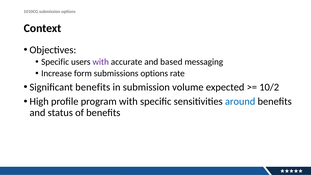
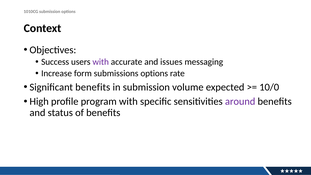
Specific at (55, 62): Specific -> Success
based: based -> issues
10/2: 10/2 -> 10/0
around colour: blue -> purple
